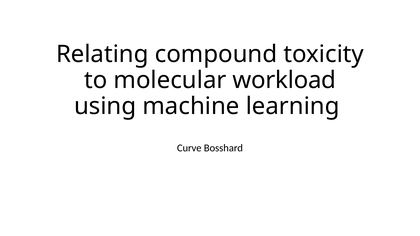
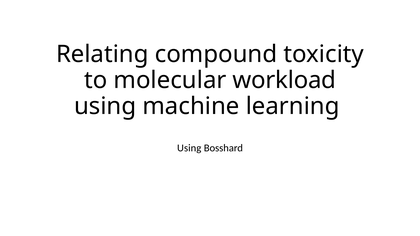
Curve at (189, 148): Curve -> Using
